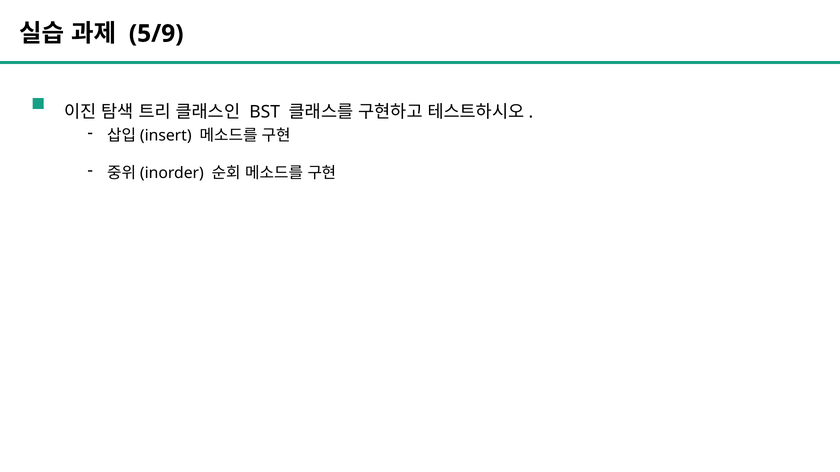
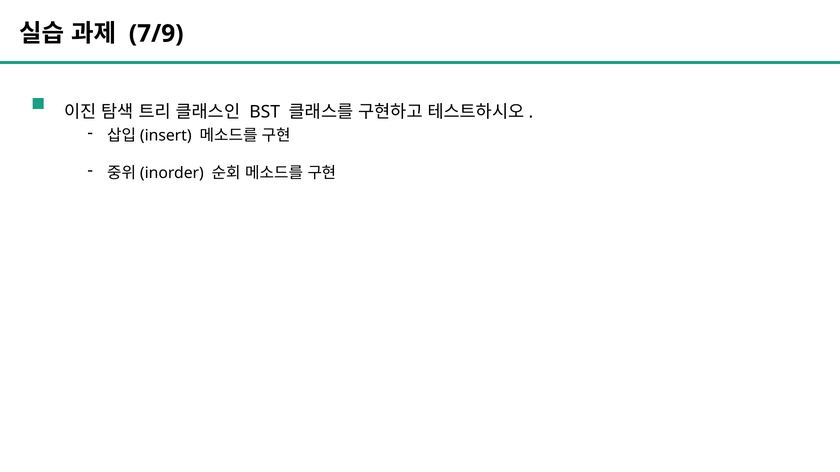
5/9: 5/9 -> 7/9
